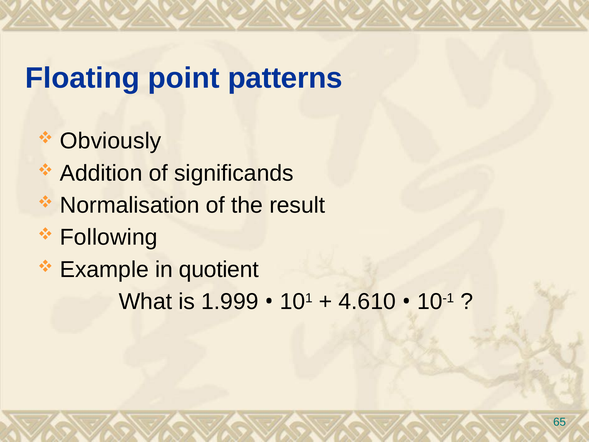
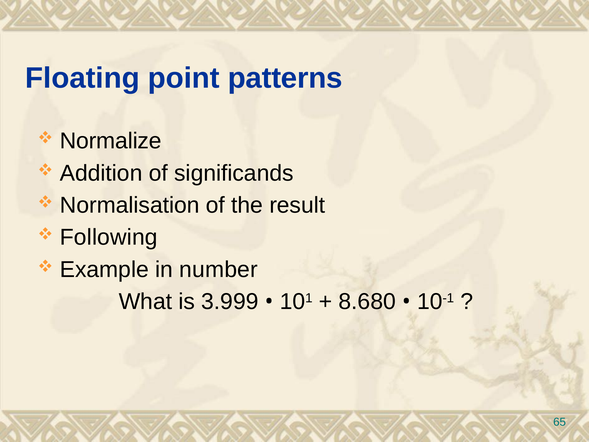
Obviously: Obviously -> Normalize
quotient: quotient -> number
1.999: 1.999 -> 3.999
4.610: 4.610 -> 8.680
